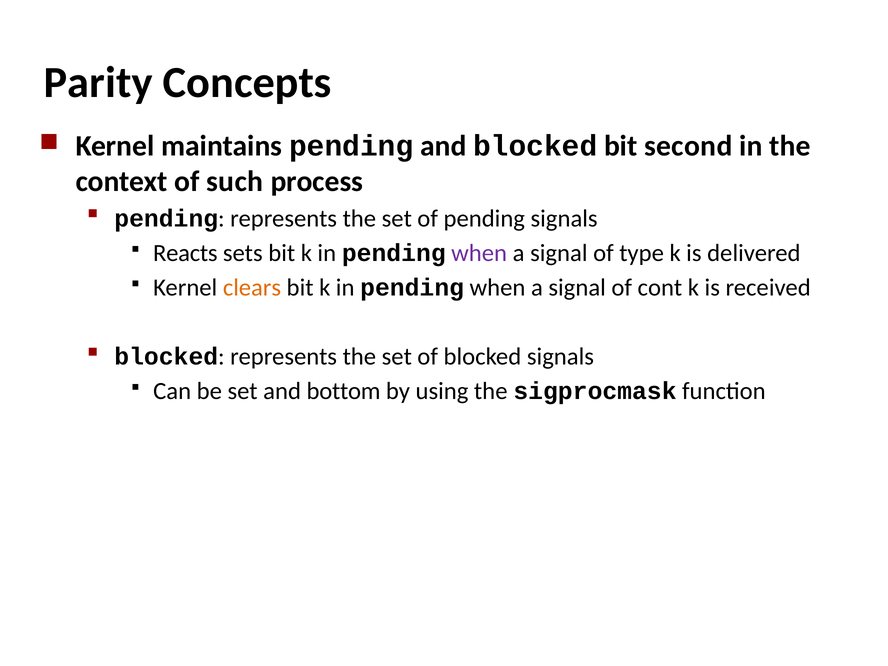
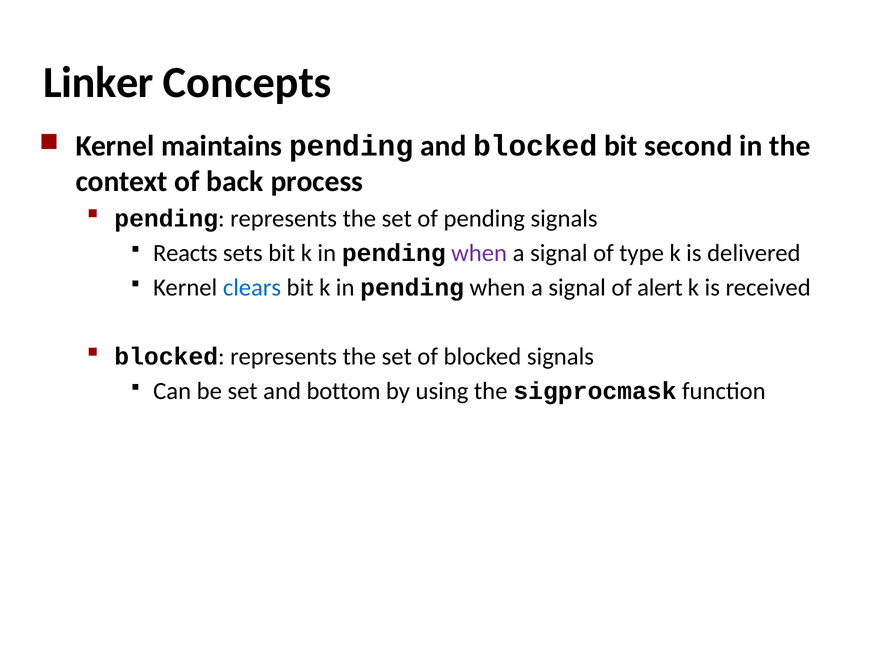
Parity: Parity -> Linker
such: such -> back
clears colour: orange -> blue
cont: cont -> alert
